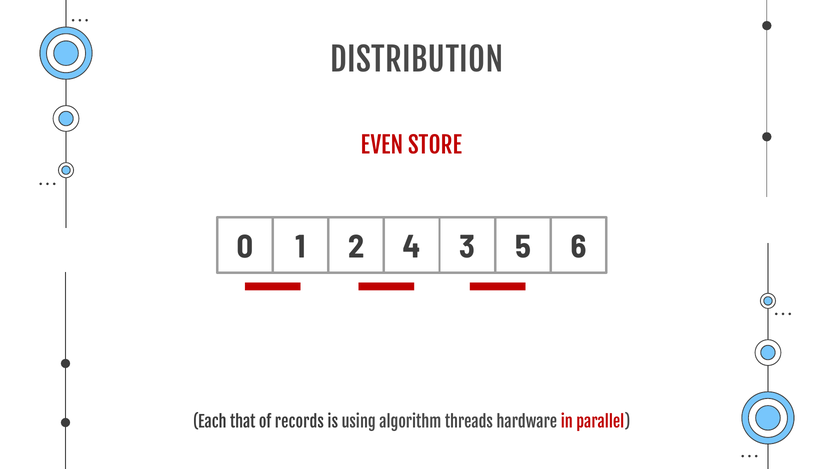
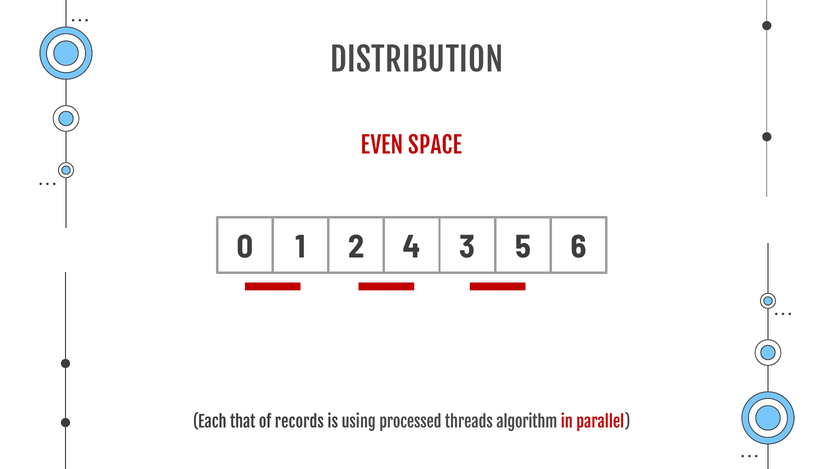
STORE: STORE -> SPACE
algorithm: algorithm -> processed
hardware: hardware -> algorithm
